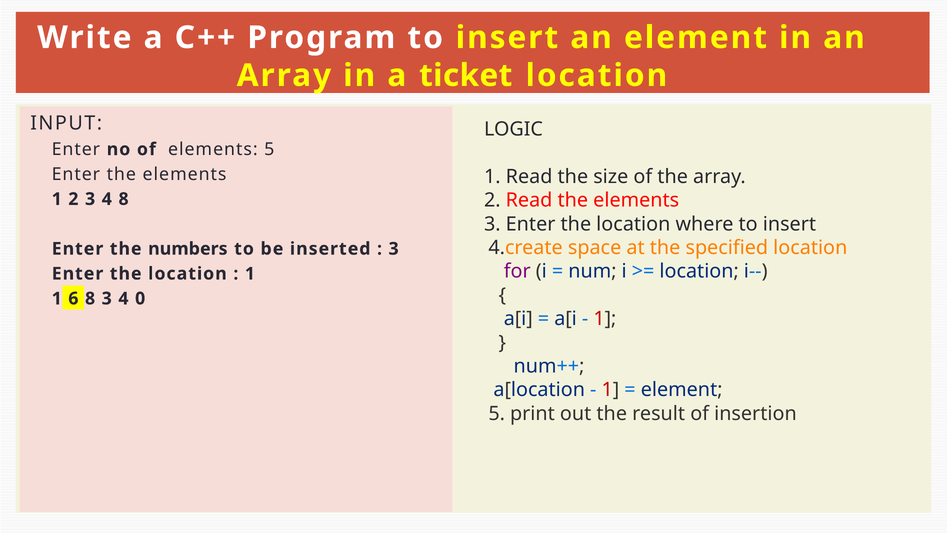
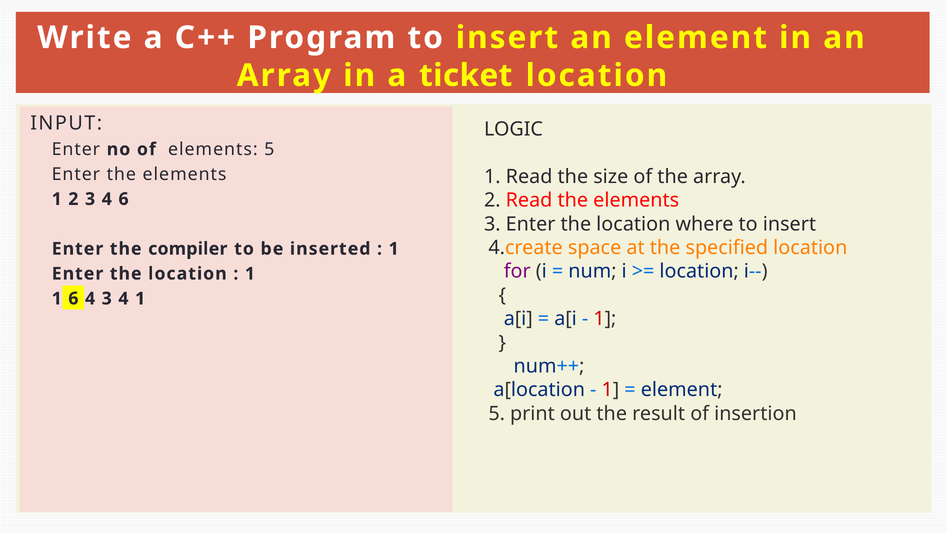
4 8: 8 -> 6
numbers: numbers -> compiler
3 at (394, 249): 3 -> 1
6 8: 8 -> 4
4 0: 0 -> 1
